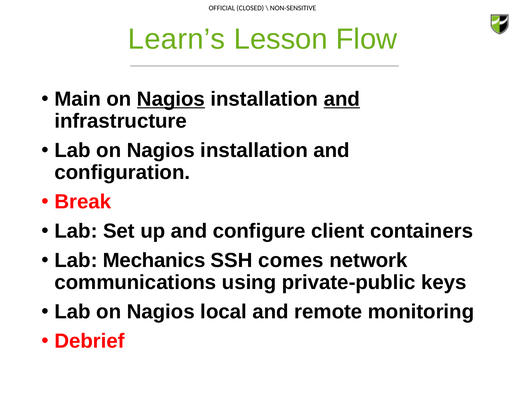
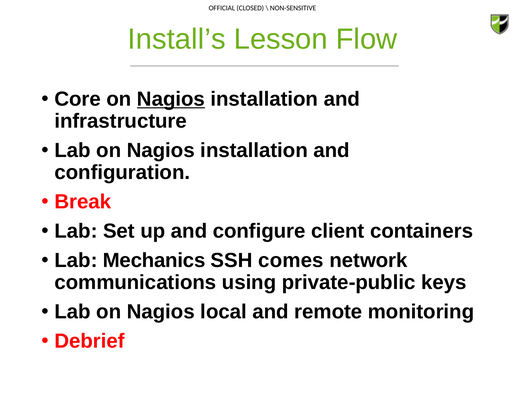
Learn’s: Learn’s -> Install’s
Main: Main -> Core
and at (342, 99) underline: present -> none
